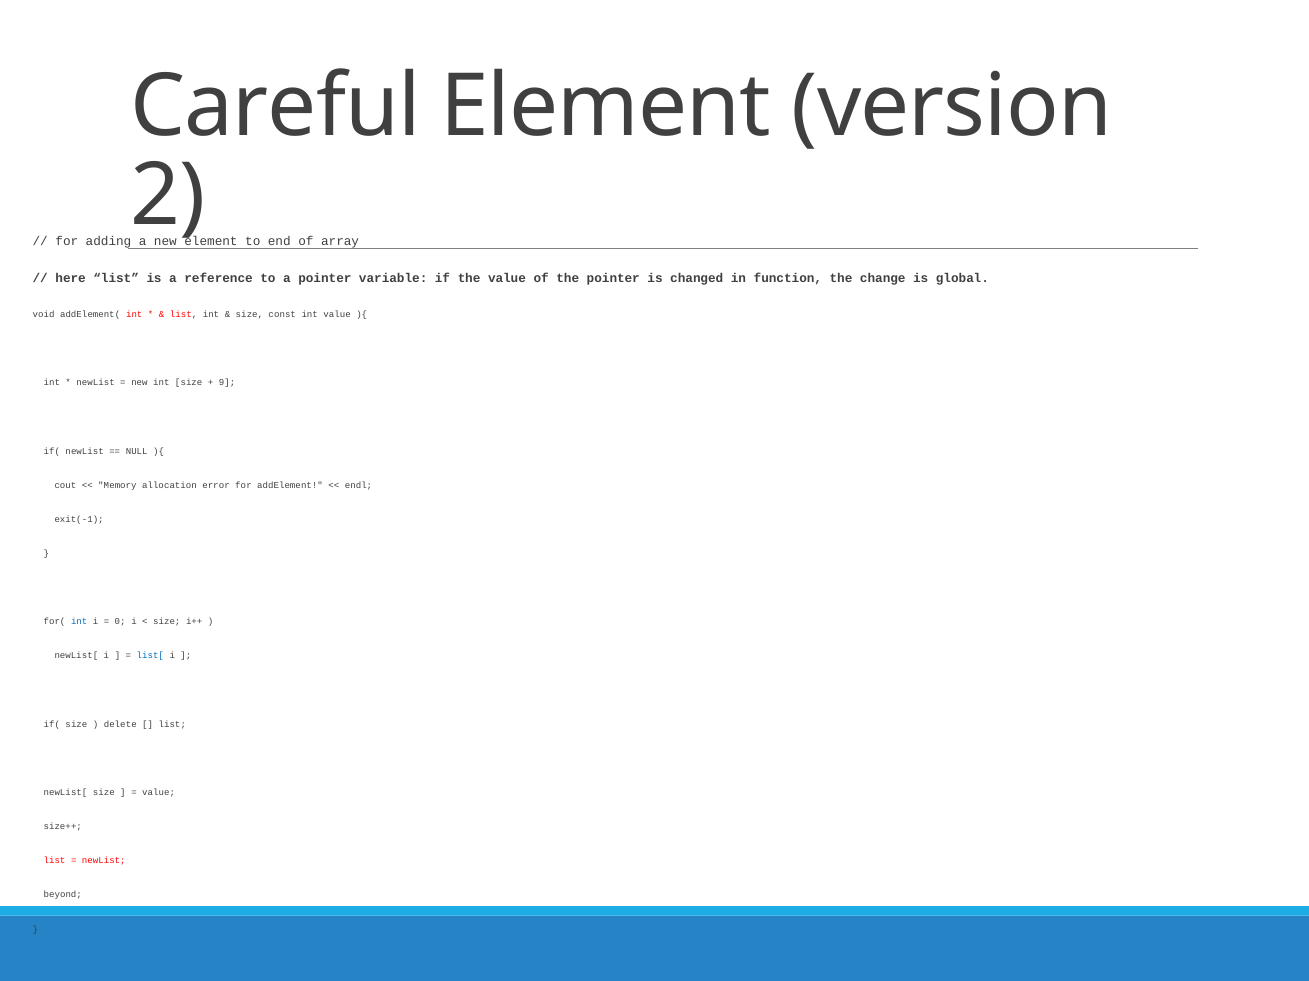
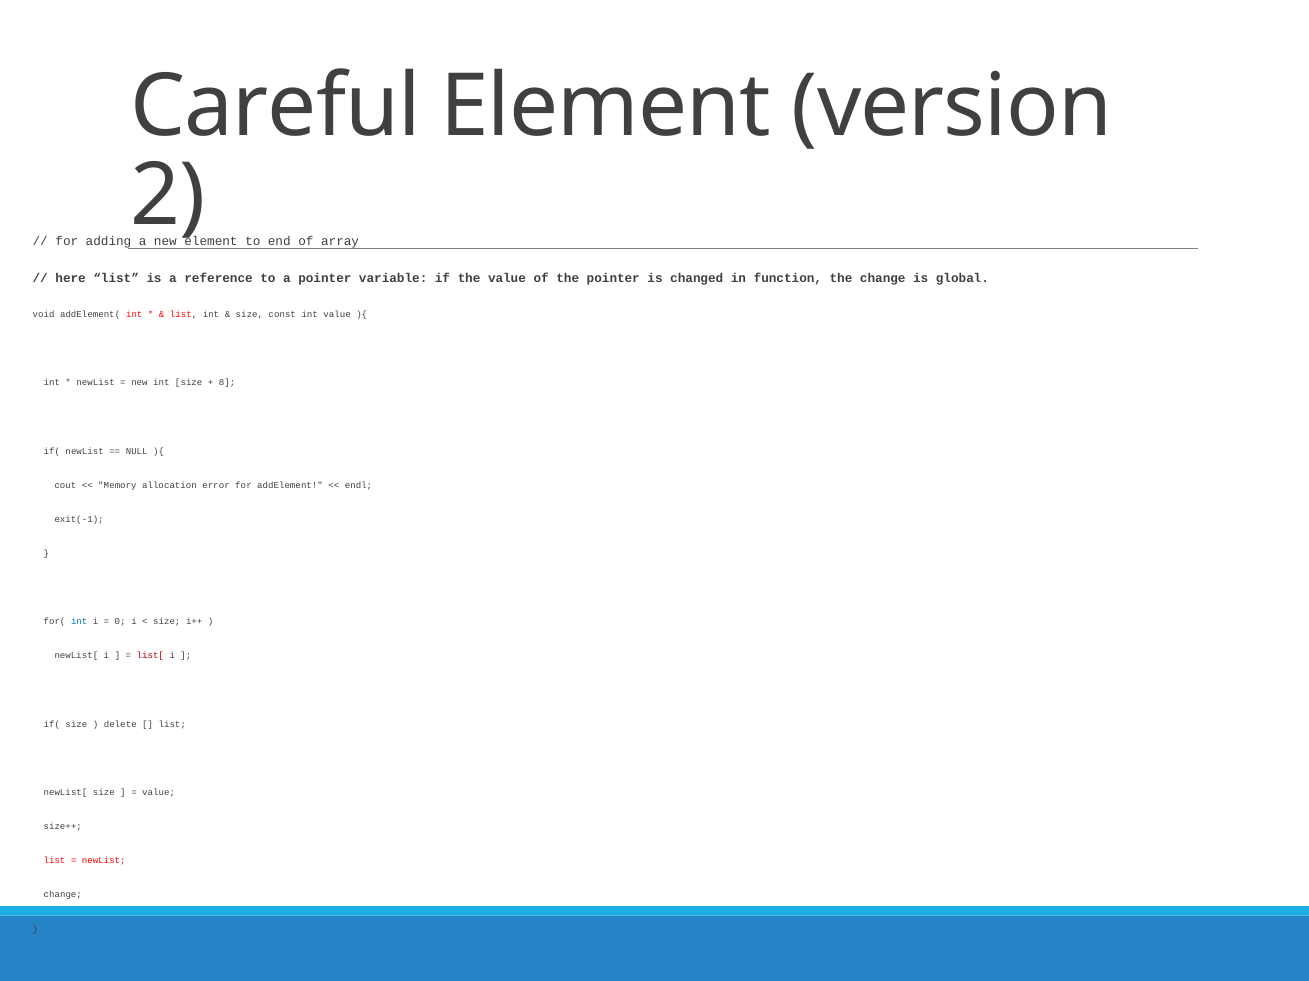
9: 9 -> 8
list[ colour: blue -> red
beyond at (63, 896): beyond -> change
